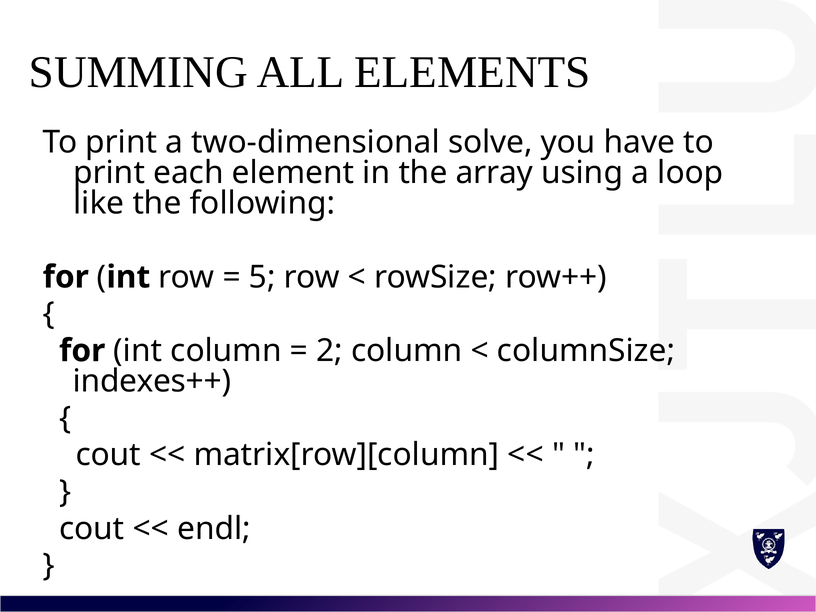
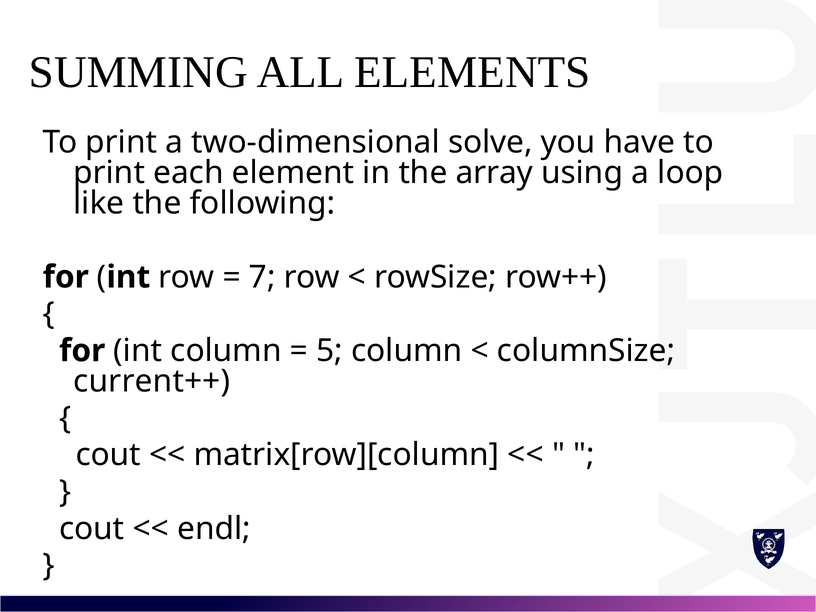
5: 5 -> 7
2: 2 -> 5
indexes++: indexes++ -> current++
